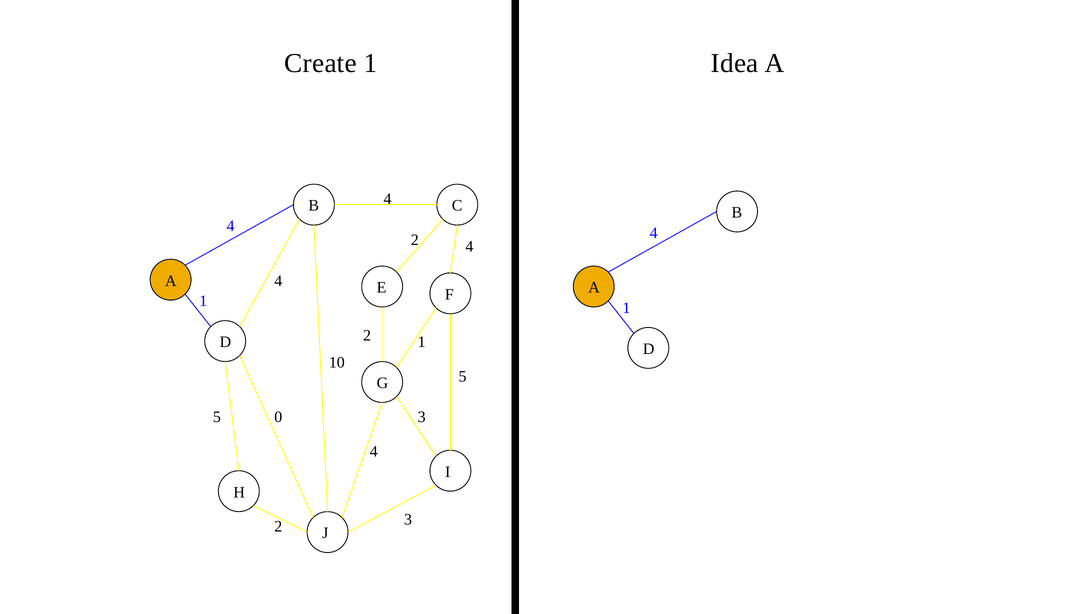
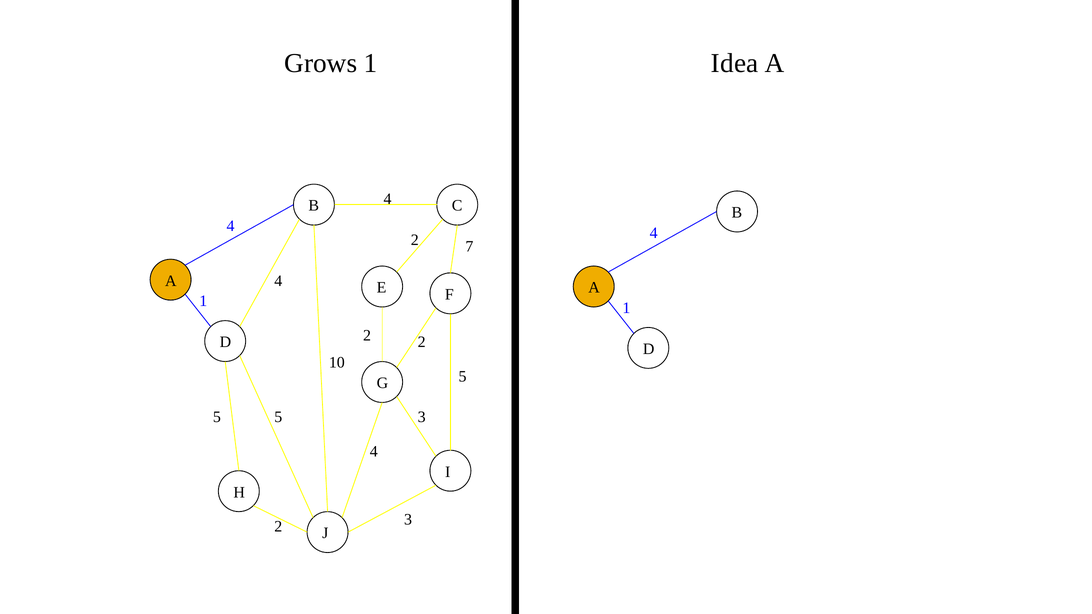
Create: Create -> Grows
2 4: 4 -> 7
1 at (422, 342): 1 -> 2
5 0: 0 -> 5
